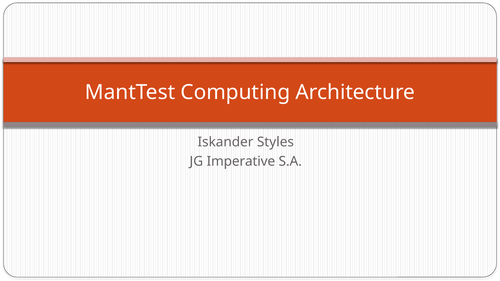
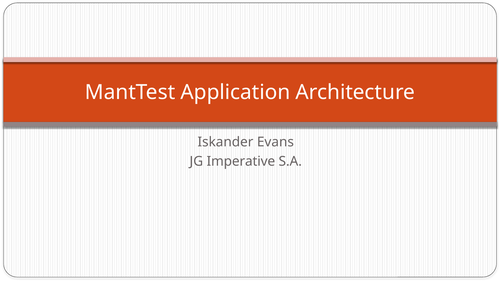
Computing: Computing -> Application
Styles: Styles -> Evans
